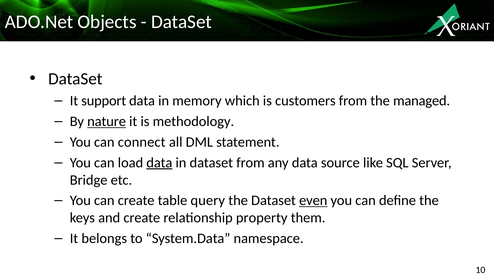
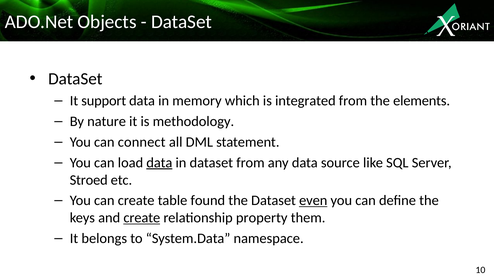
customers: customers -> integrated
managed: managed -> elements
nature underline: present -> none
Bridge: Bridge -> Stroed
query: query -> found
create at (142, 218) underline: none -> present
